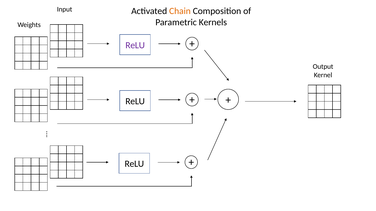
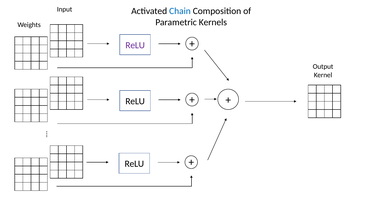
Chain colour: orange -> blue
